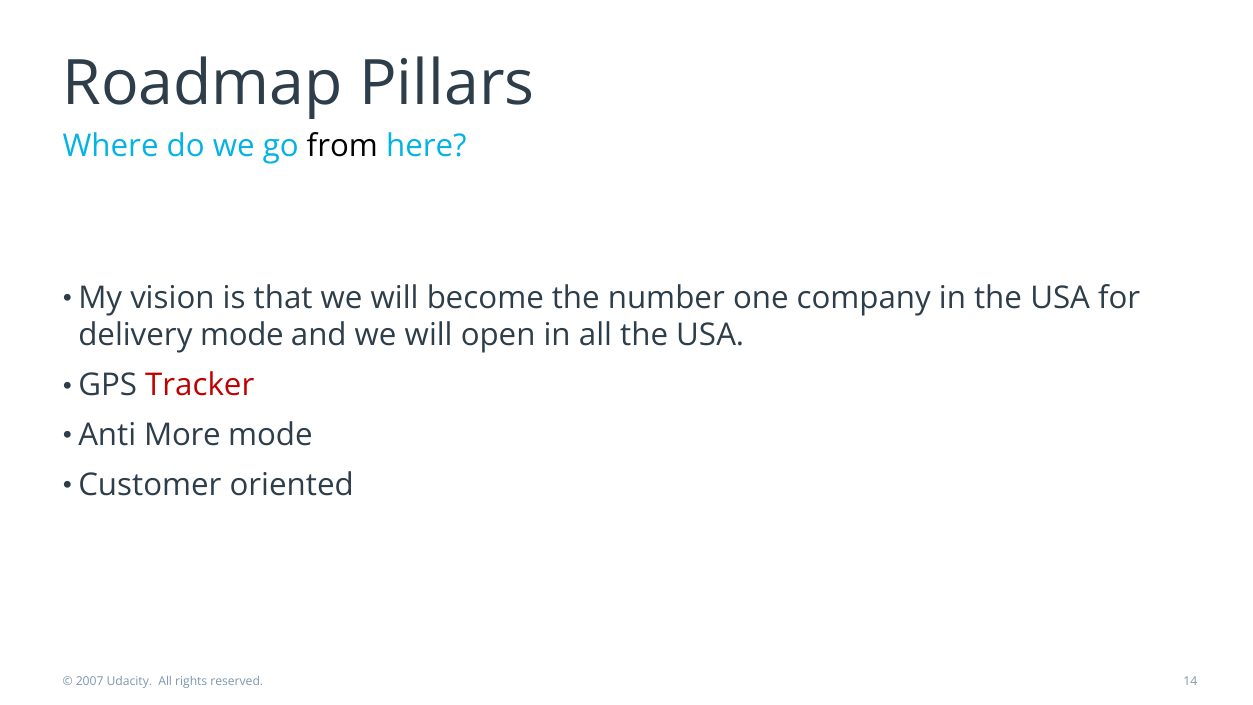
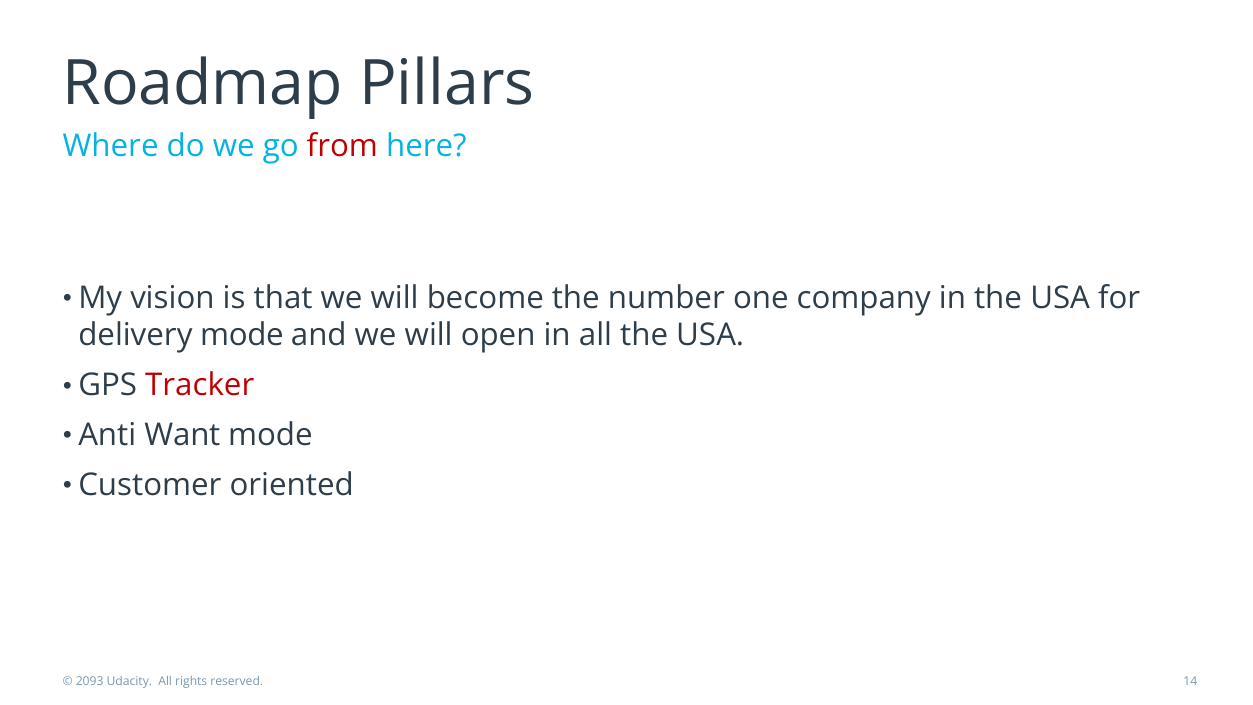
from colour: black -> red
More: More -> Want
2007: 2007 -> 2093
